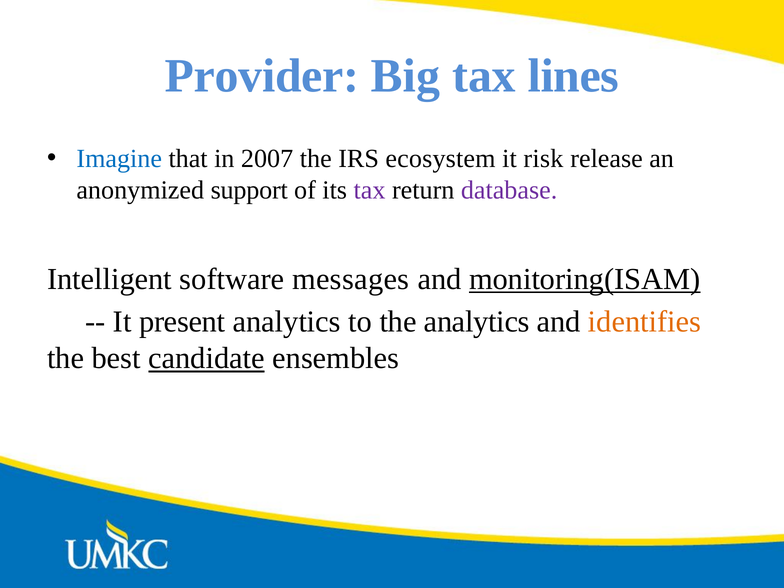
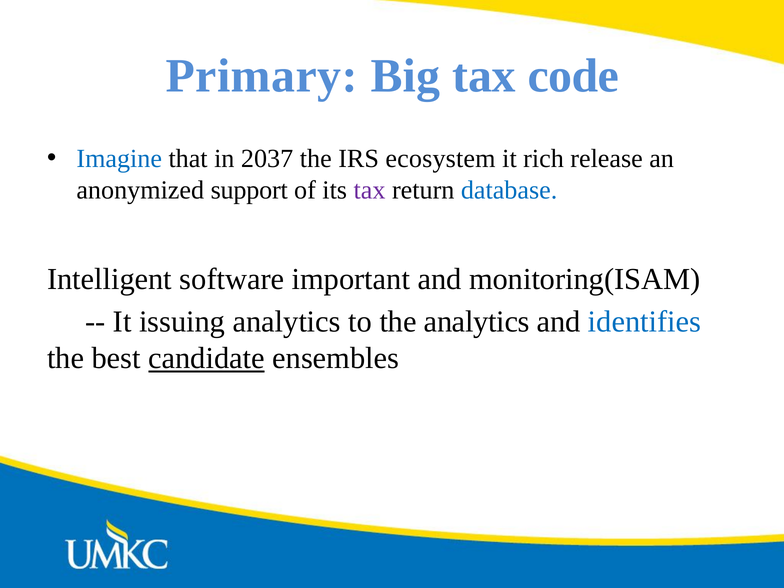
Provider: Provider -> Primary
lines: lines -> code
2007: 2007 -> 2037
risk: risk -> rich
database colour: purple -> blue
messages: messages -> important
monitoring(ISAM underline: present -> none
present: present -> issuing
identifies colour: orange -> blue
